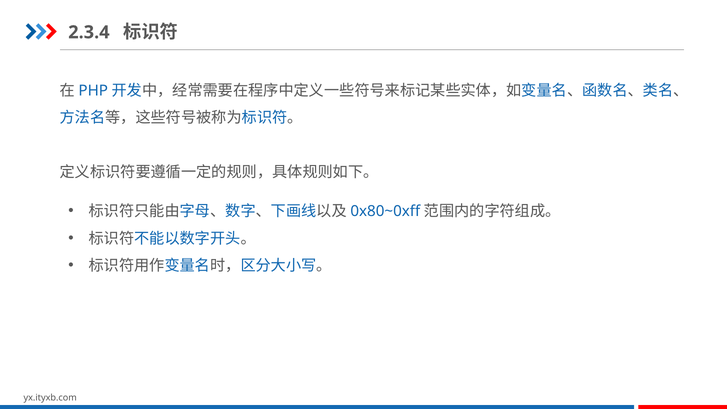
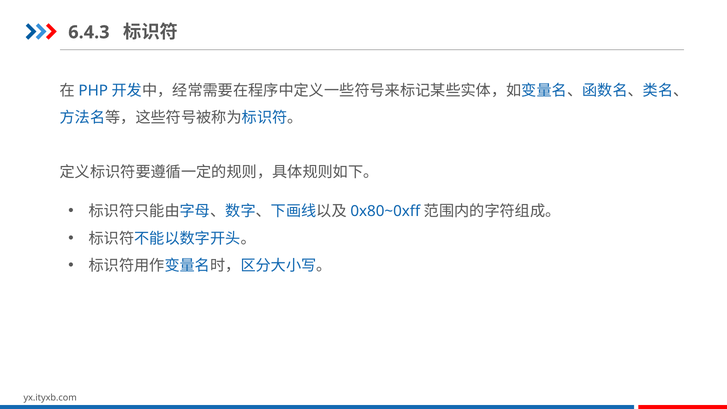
2.3.4: 2.3.4 -> 6.4.3
